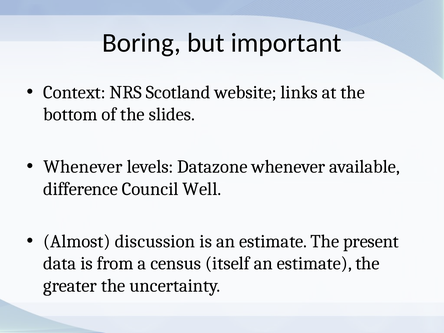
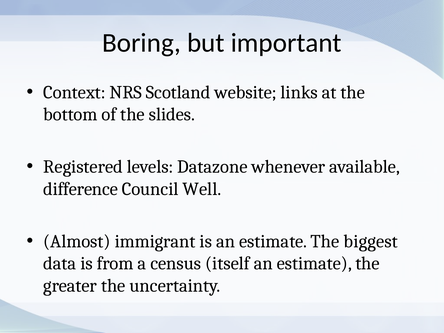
Whenever at (83, 167): Whenever -> Registered
discussion: discussion -> immigrant
present: present -> biggest
